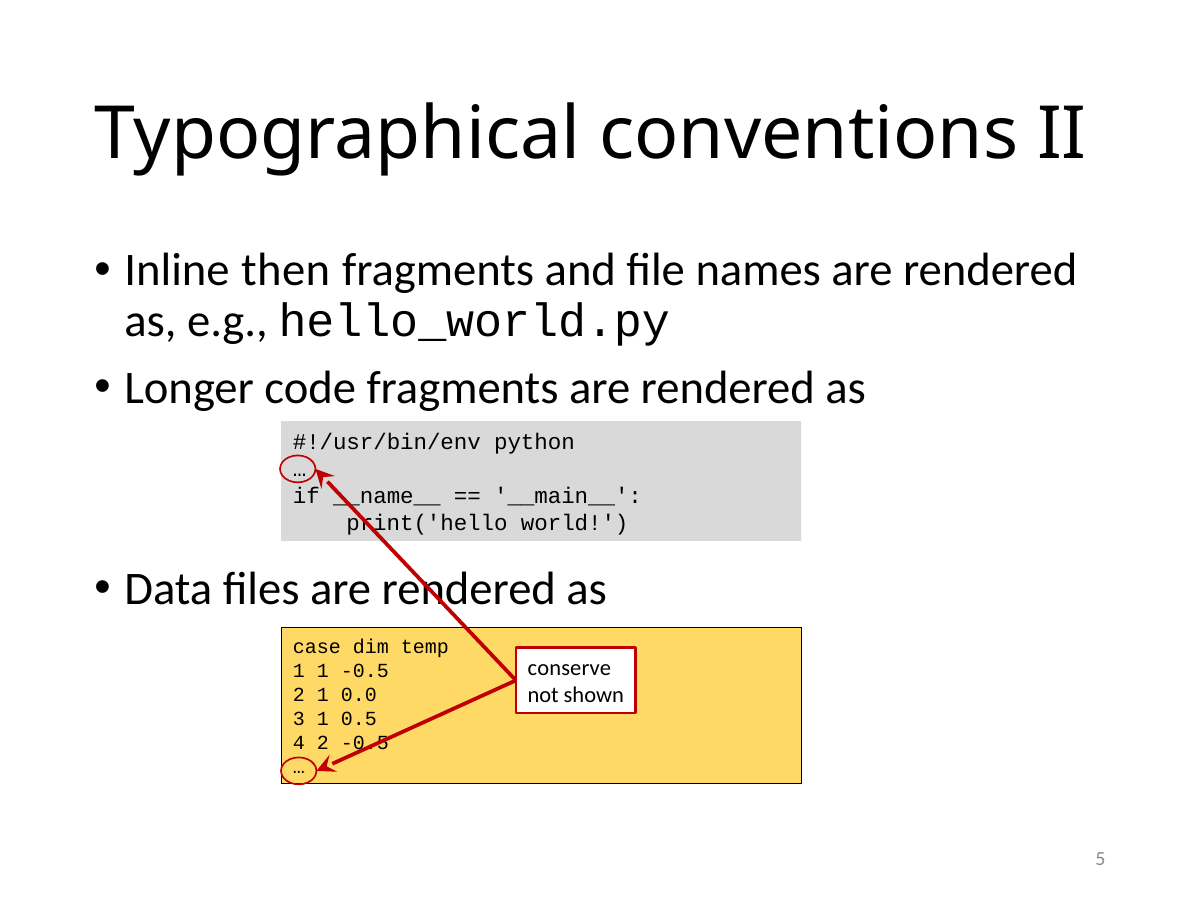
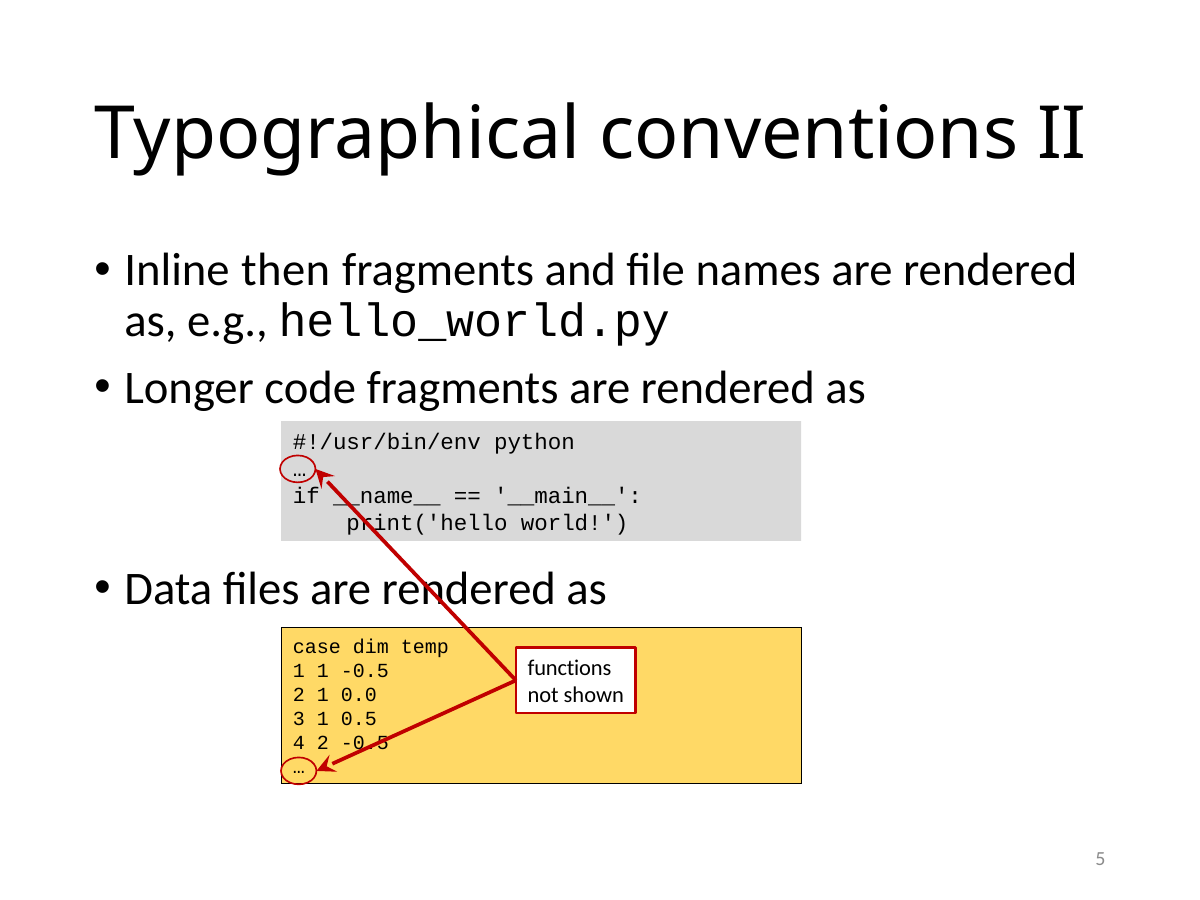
conserve: conserve -> functions
